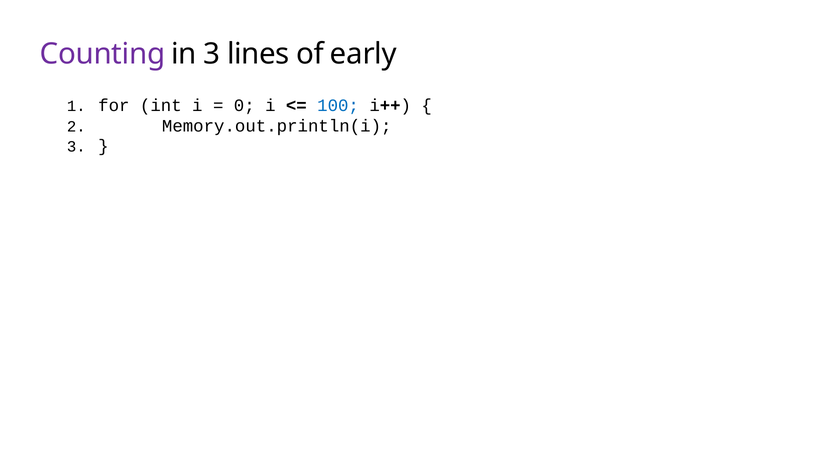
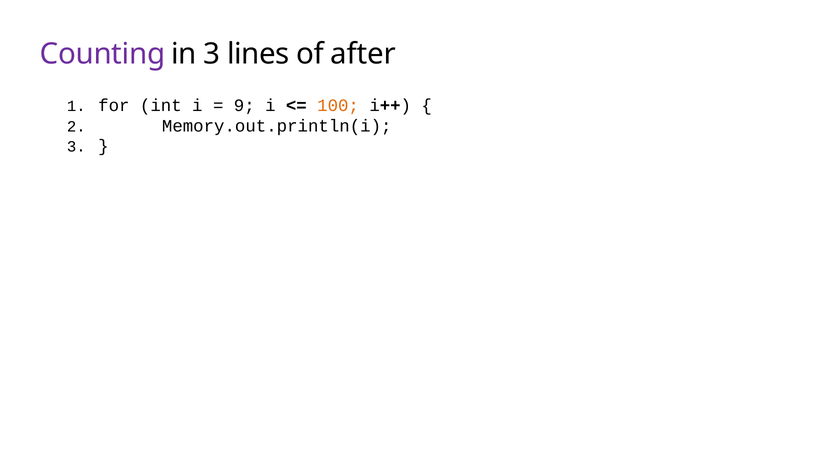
early: early -> after
0: 0 -> 9
100 colour: blue -> orange
